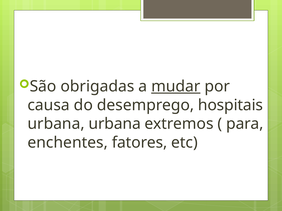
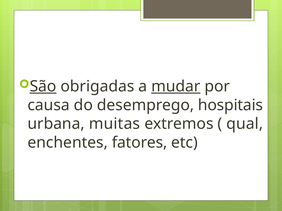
São underline: none -> present
urbana urbana: urbana -> muitas
para: para -> qual
